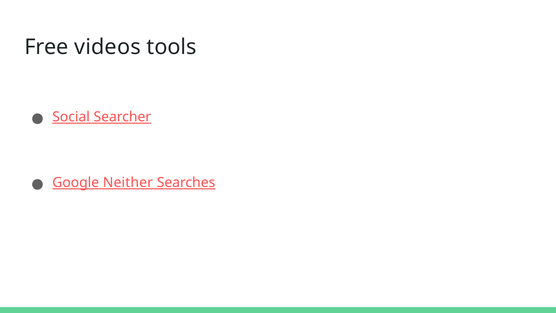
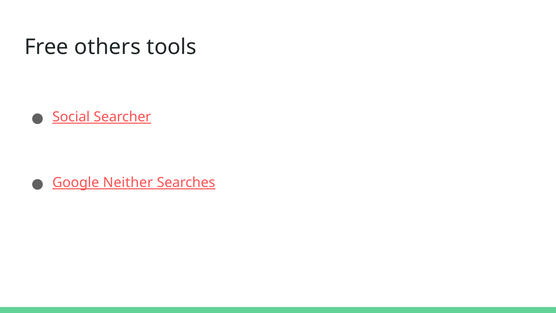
videos: videos -> others
